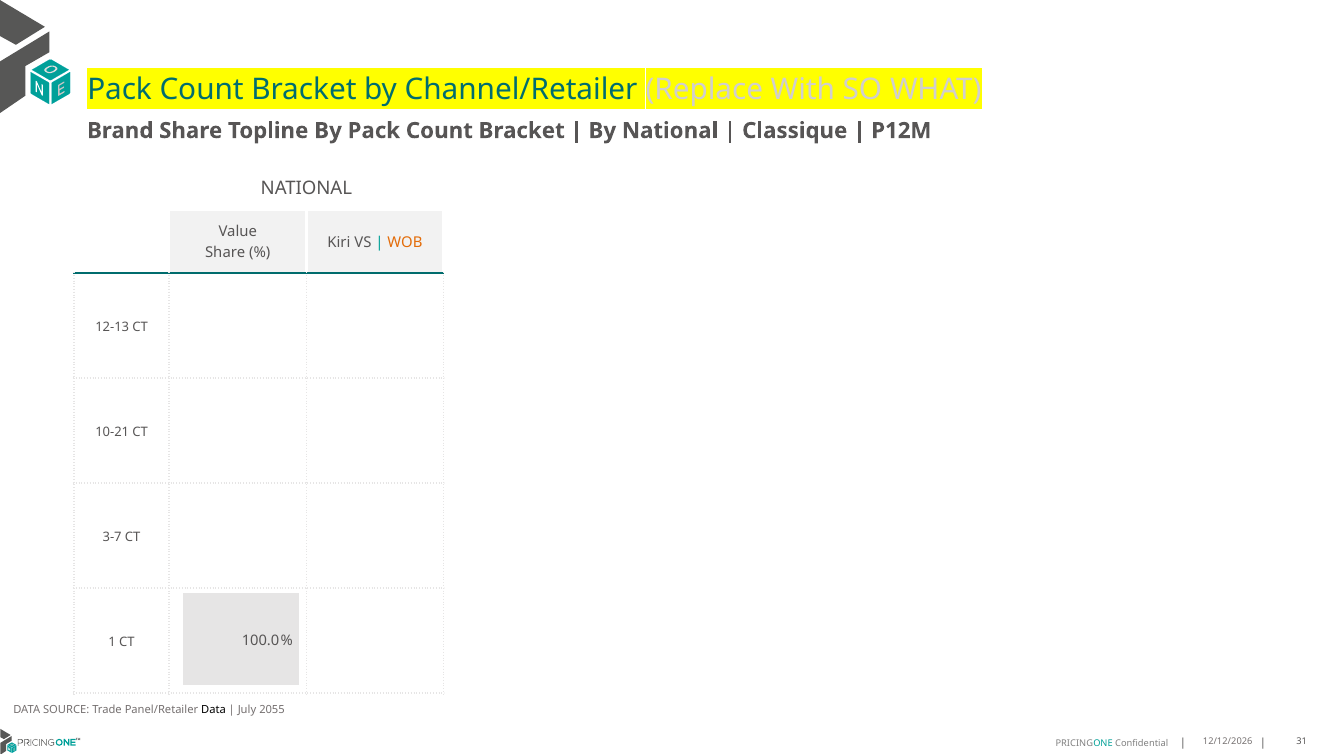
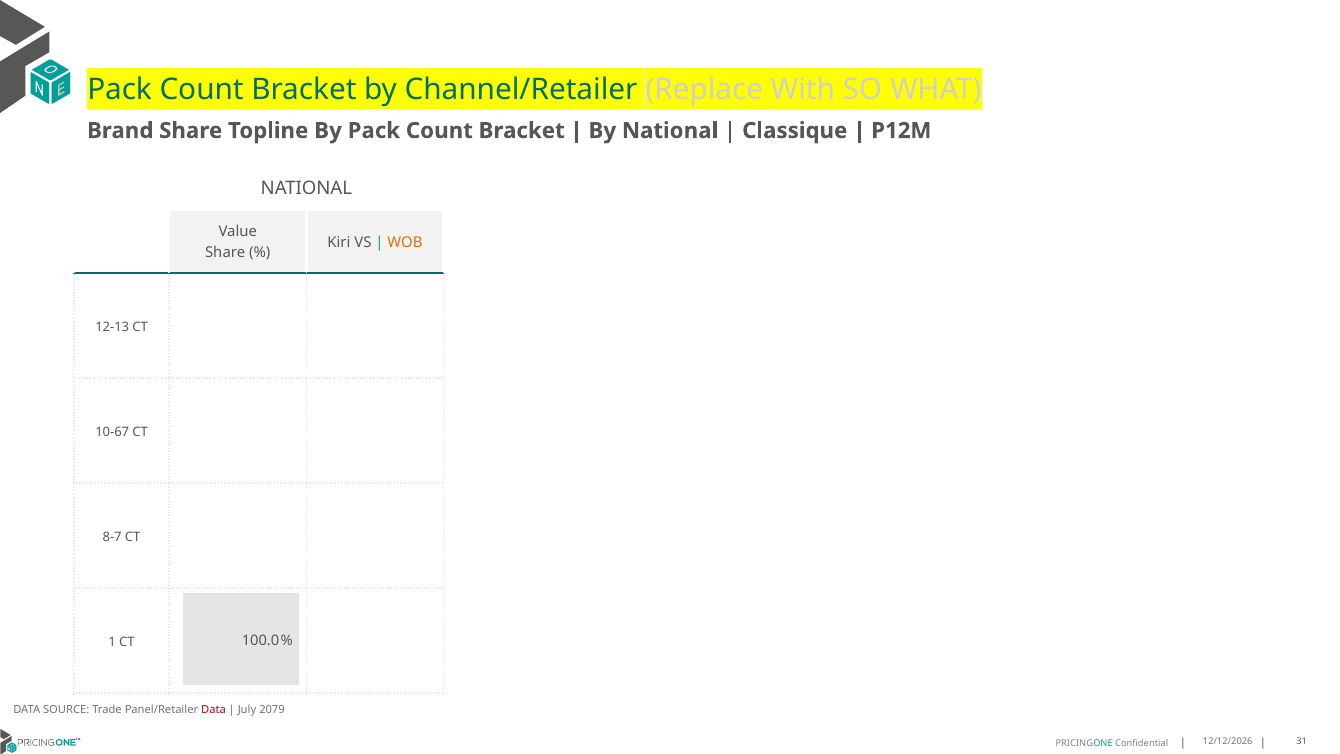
10-21: 10-21 -> 10-67
3-7: 3-7 -> 8-7
Data at (213, 710) colour: black -> red
2055: 2055 -> 2079
